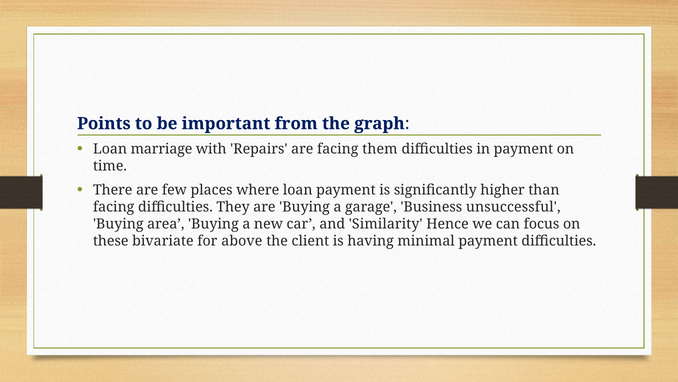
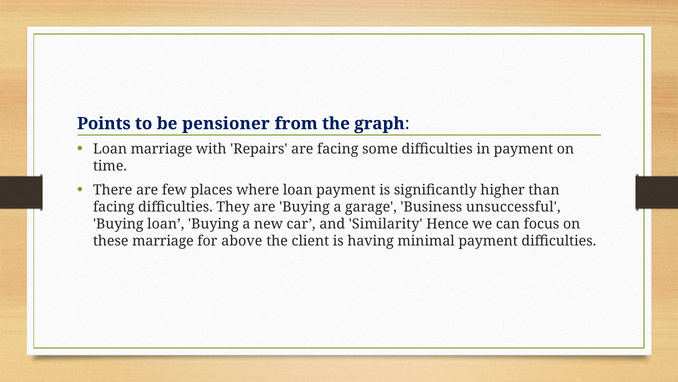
important: important -> pensioner
them: them -> some
Buying area: area -> loan
these bivariate: bivariate -> marriage
